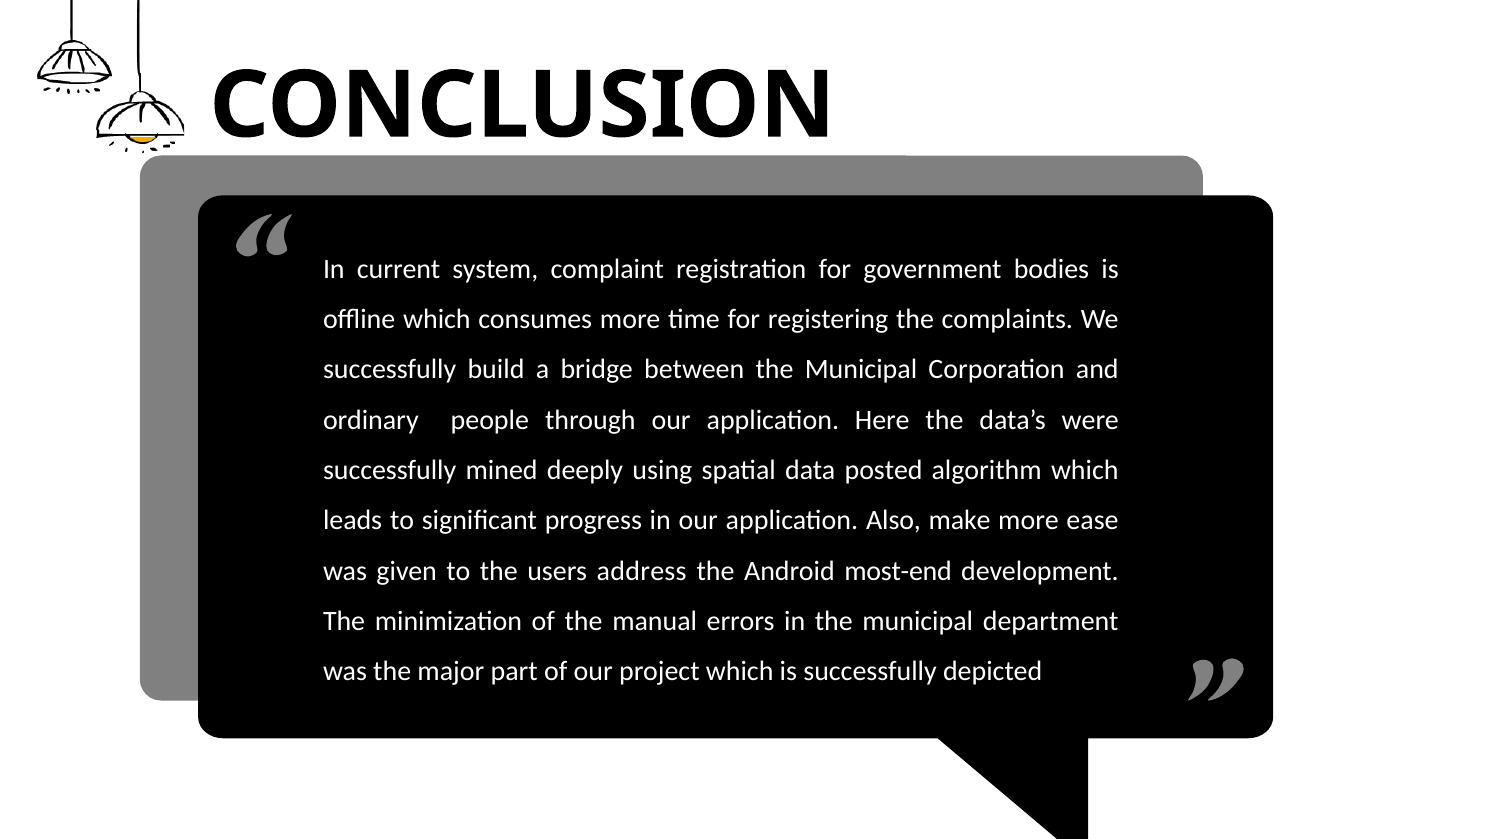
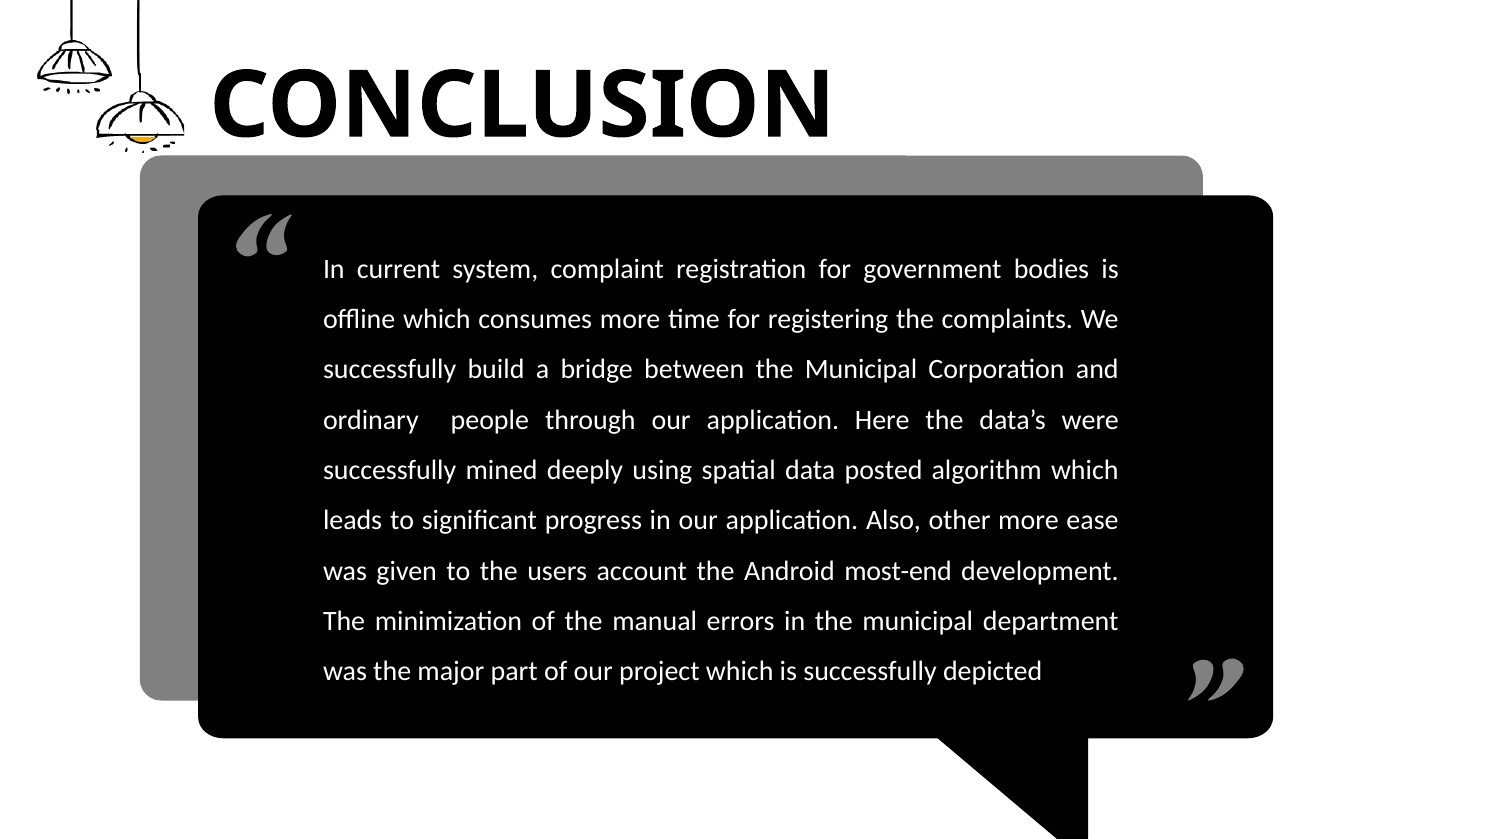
make: make -> other
address: address -> account
